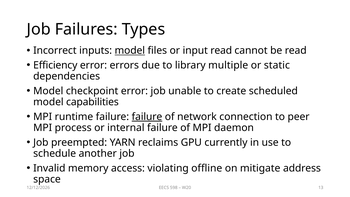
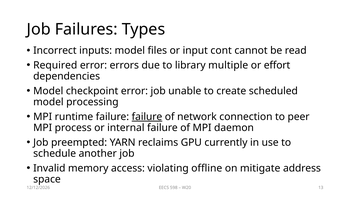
model at (130, 51) underline: present -> none
input read: read -> cont
Efficiency: Efficiency -> Required
static: static -> effort
capabilities: capabilities -> processing
